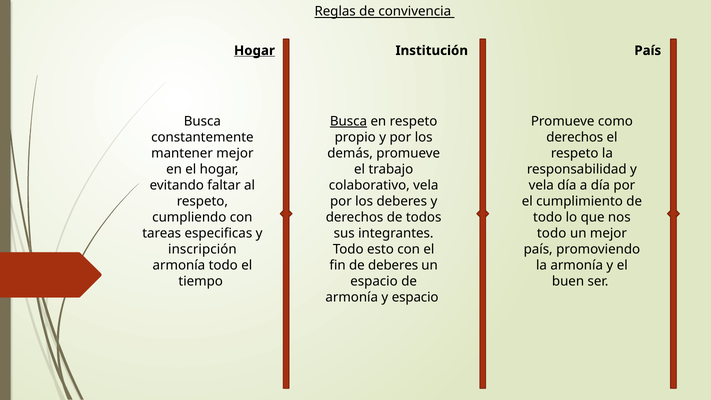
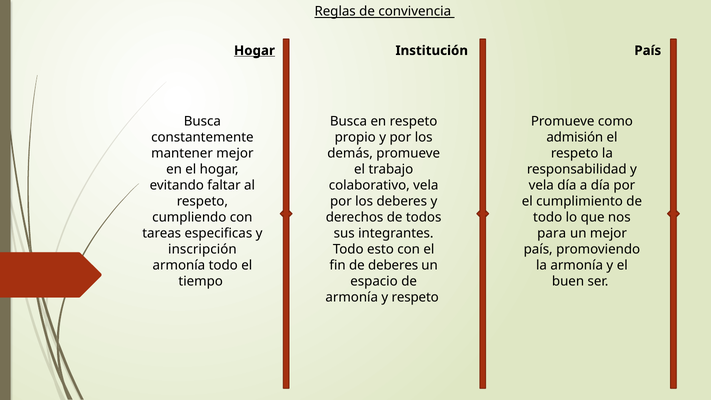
Busca at (348, 121) underline: present -> none
derechos at (575, 137): derechos -> admisión
todo at (552, 233): todo -> para
y espacio: espacio -> respeto
